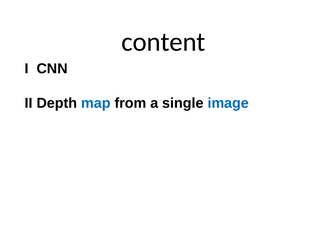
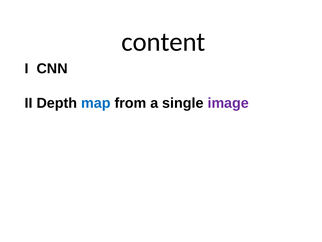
image colour: blue -> purple
